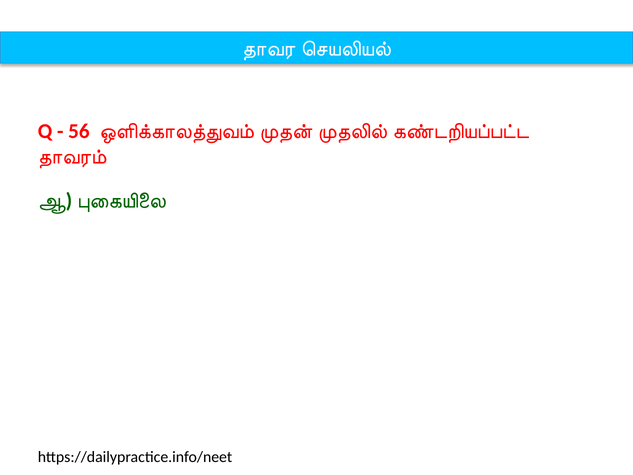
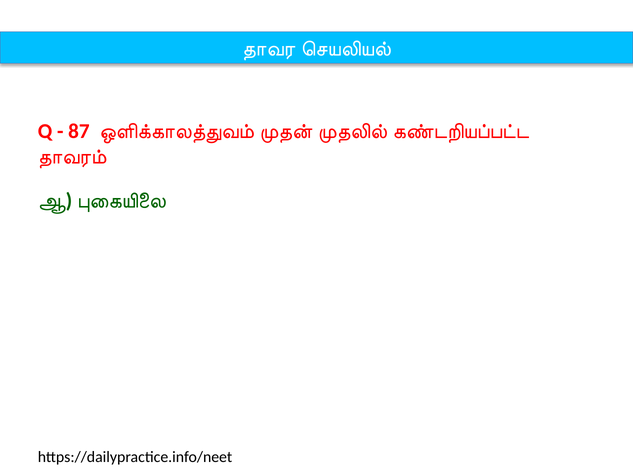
56: 56 -> 87
